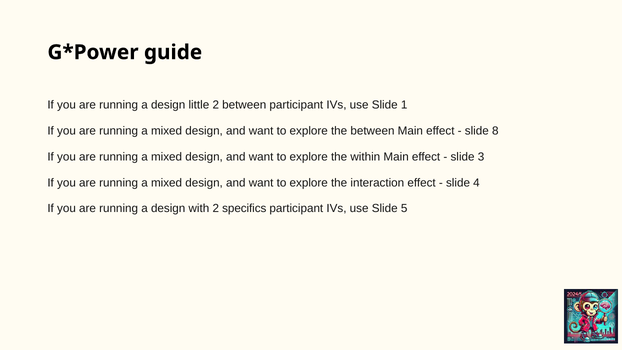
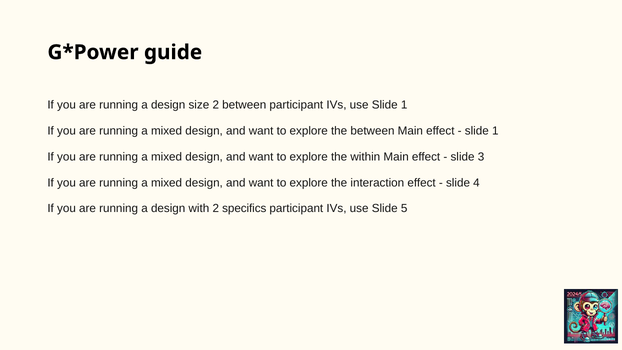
little: little -> size
8 at (495, 131): 8 -> 1
